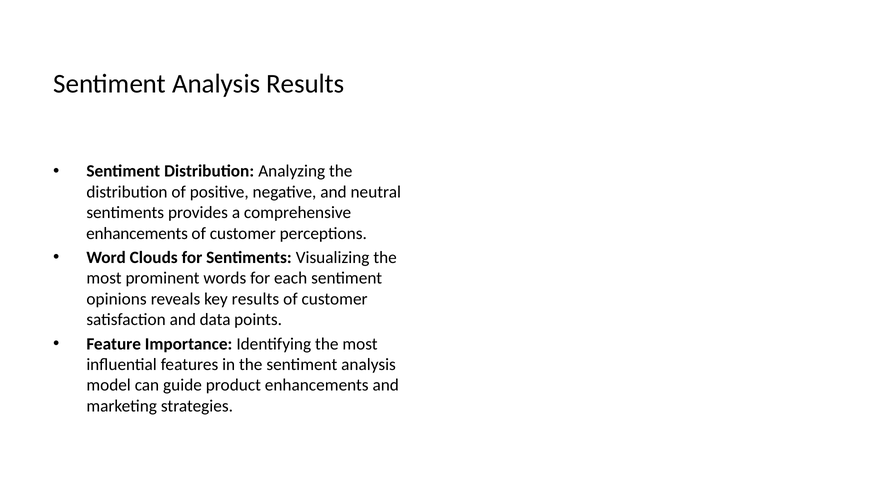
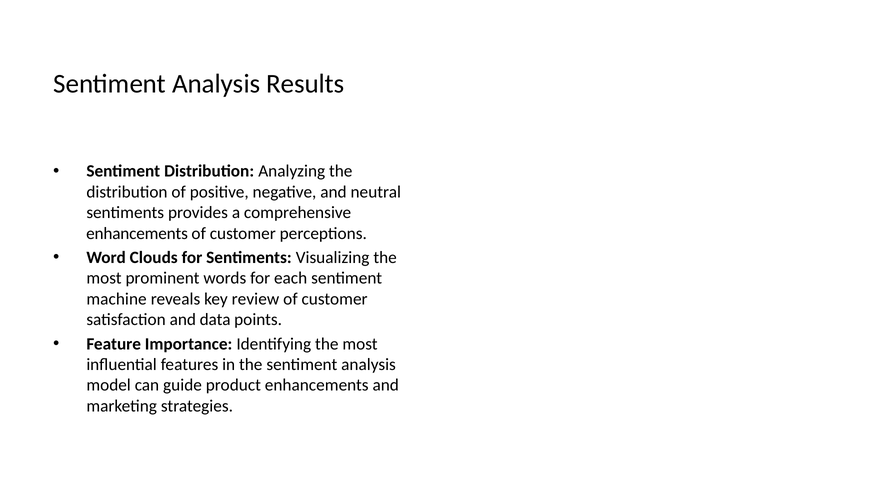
opinions: opinions -> machine
key results: results -> review
